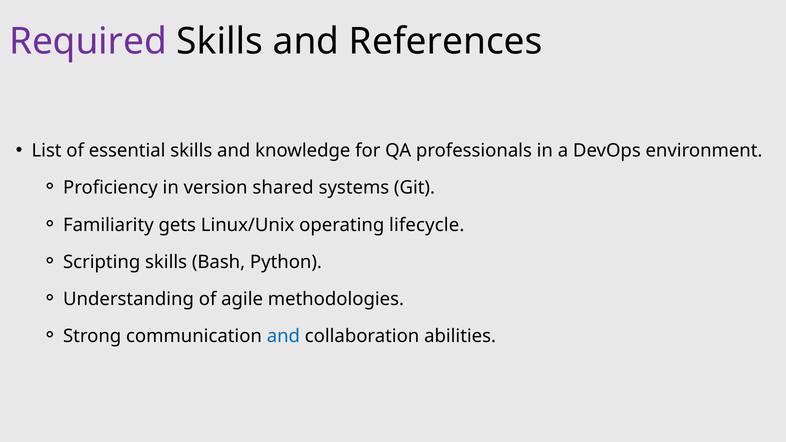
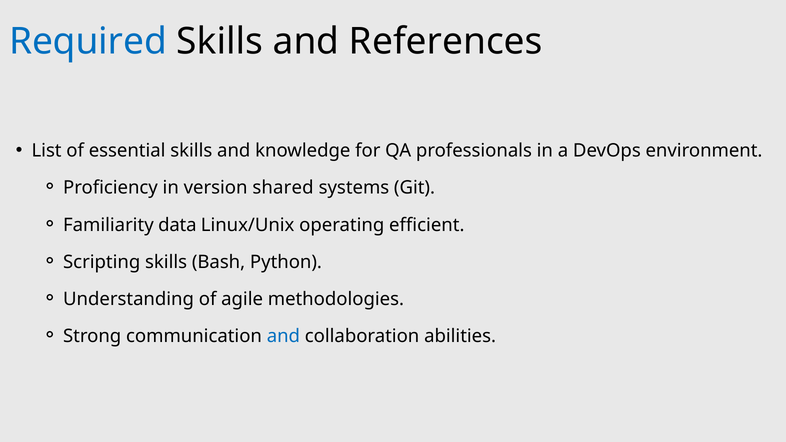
Required colour: purple -> blue
gets: gets -> data
lifecycle: lifecycle -> efficient
